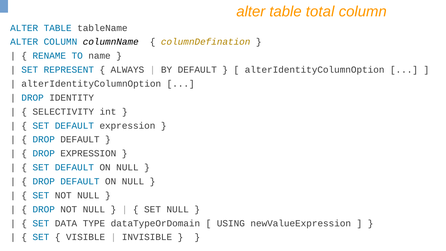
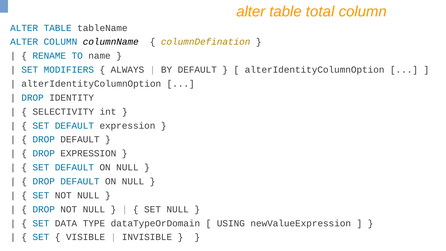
REPRESENT: REPRESENT -> MODIFIERS
